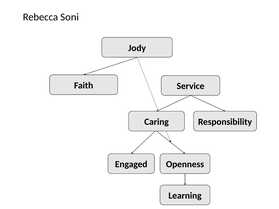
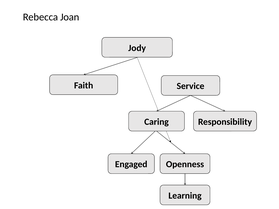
Soni: Soni -> Joan
